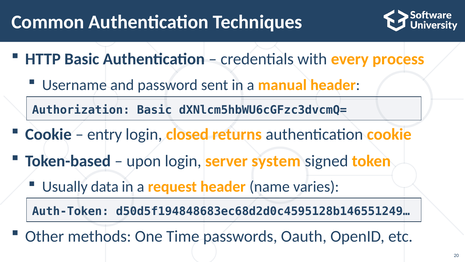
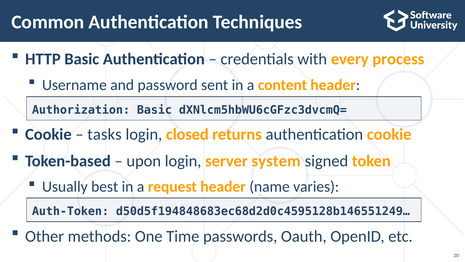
manual: manual -> content
entry: entry -> tasks
data: data -> best
